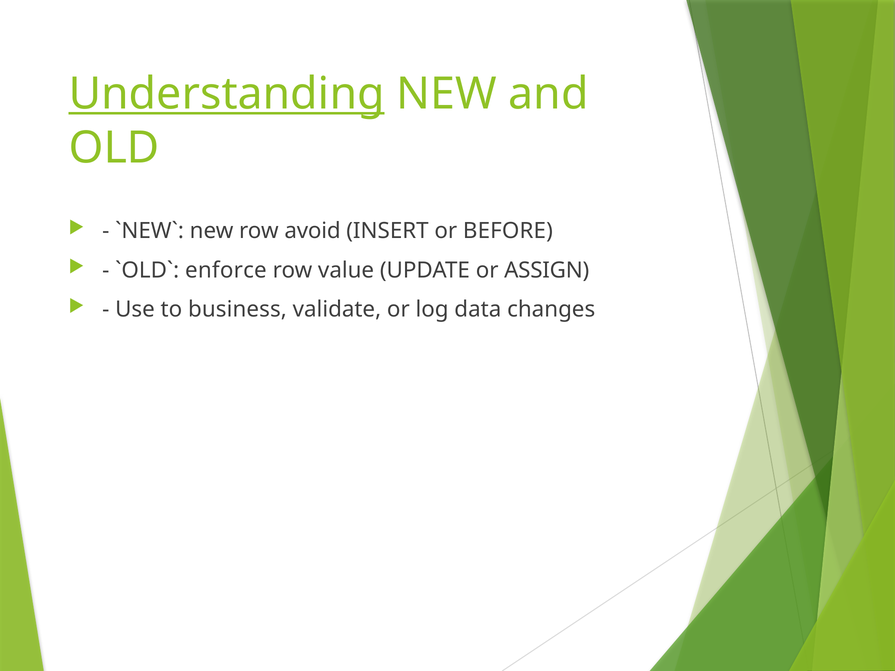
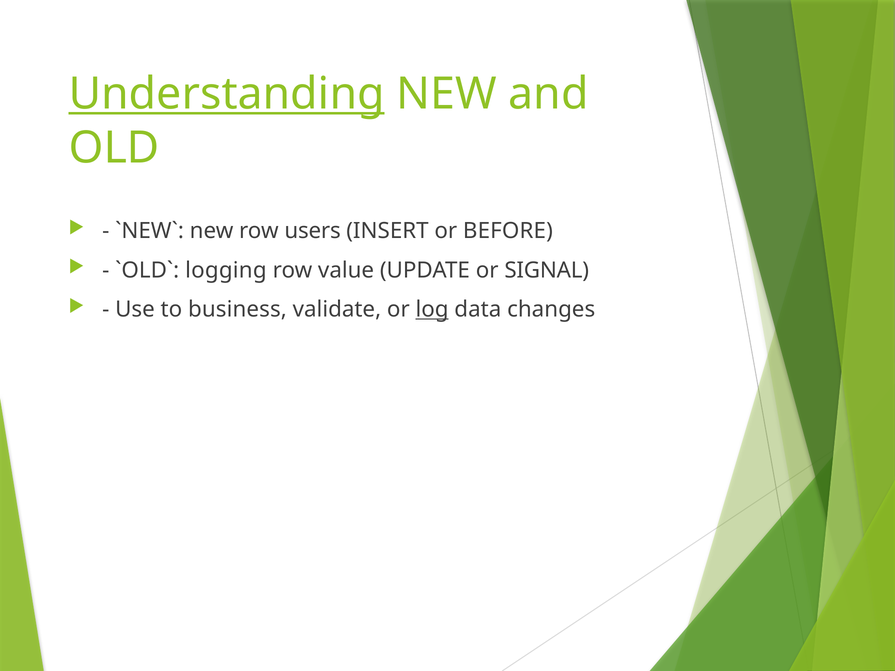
avoid: avoid -> users
enforce: enforce -> logging
ASSIGN: ASSIGN -> SIGNAL
log underline: none -> present
